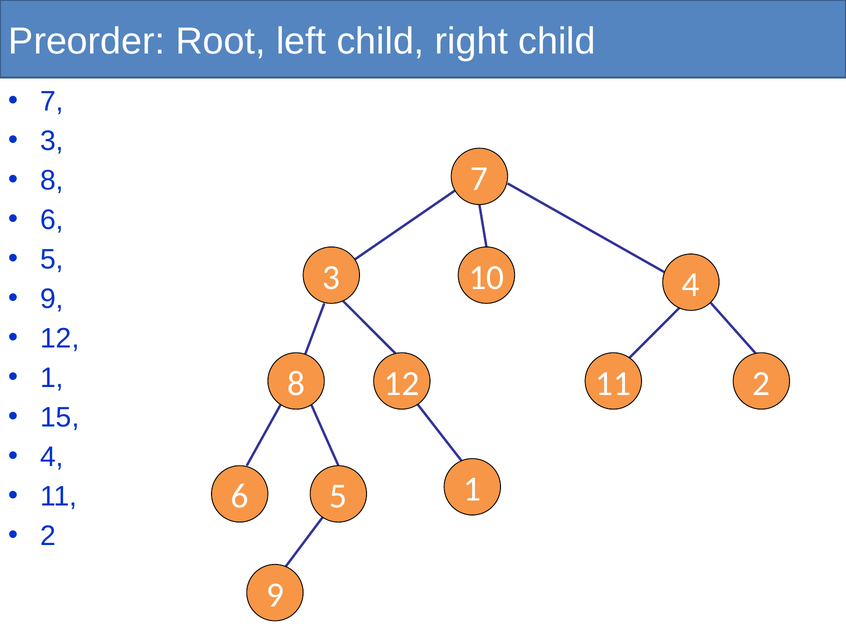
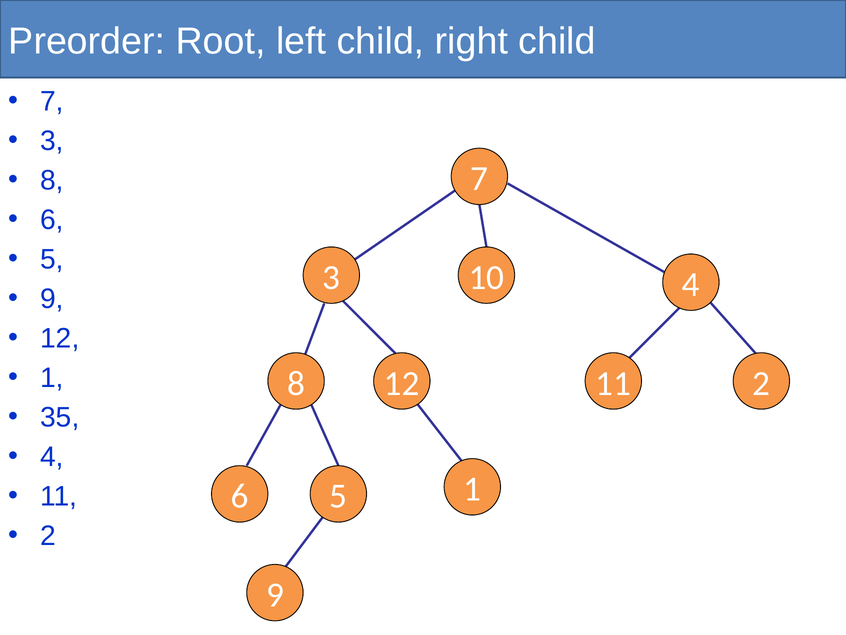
15: 15 -> 35
